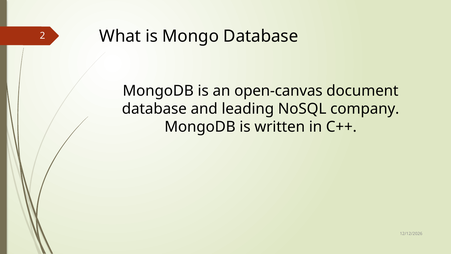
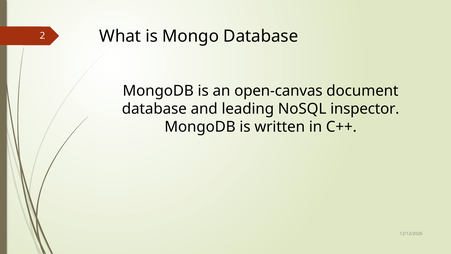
company: company -> inspector
